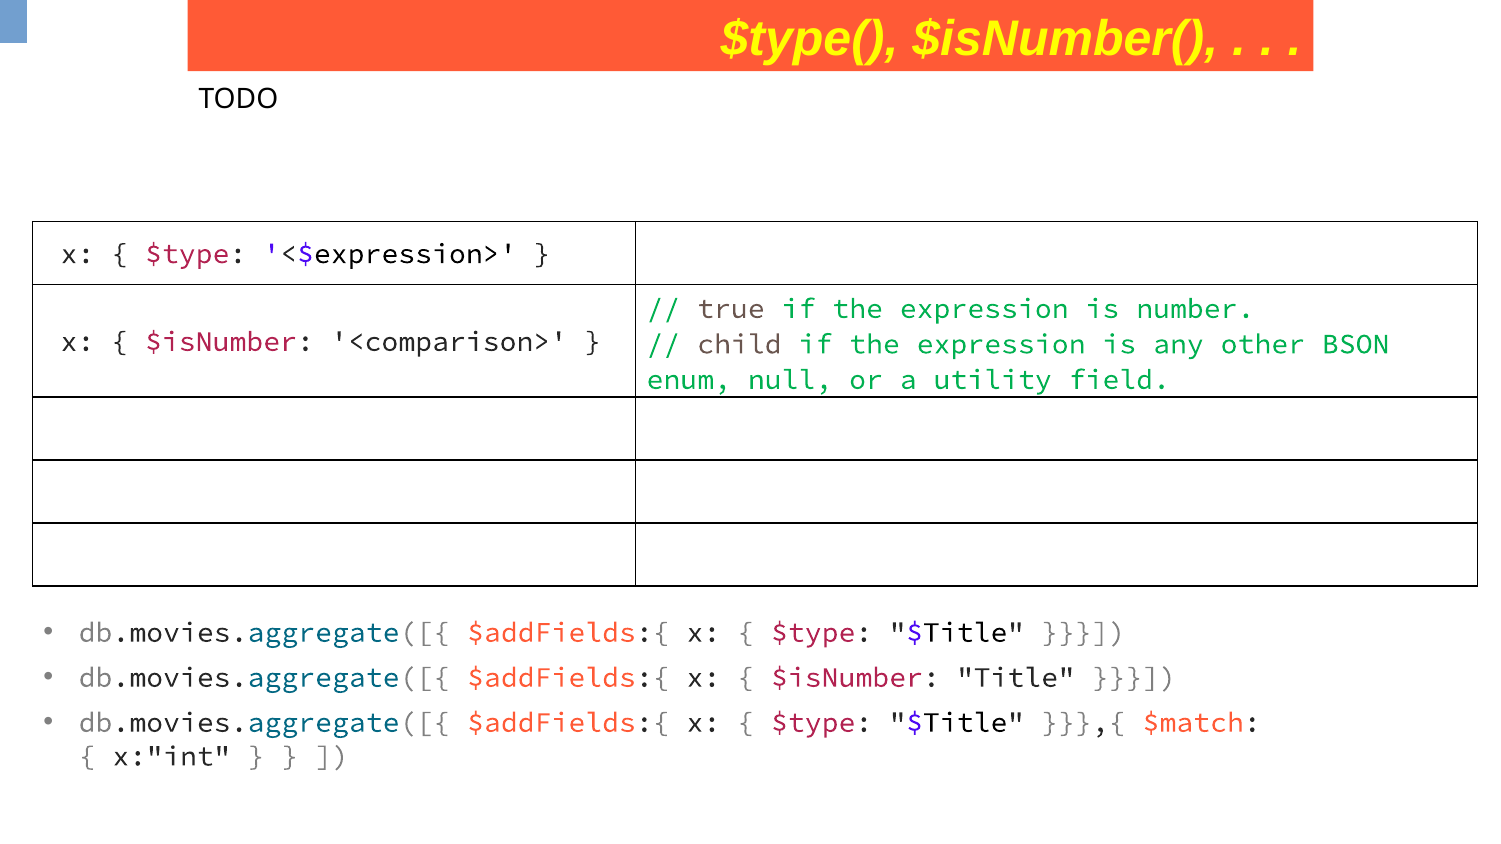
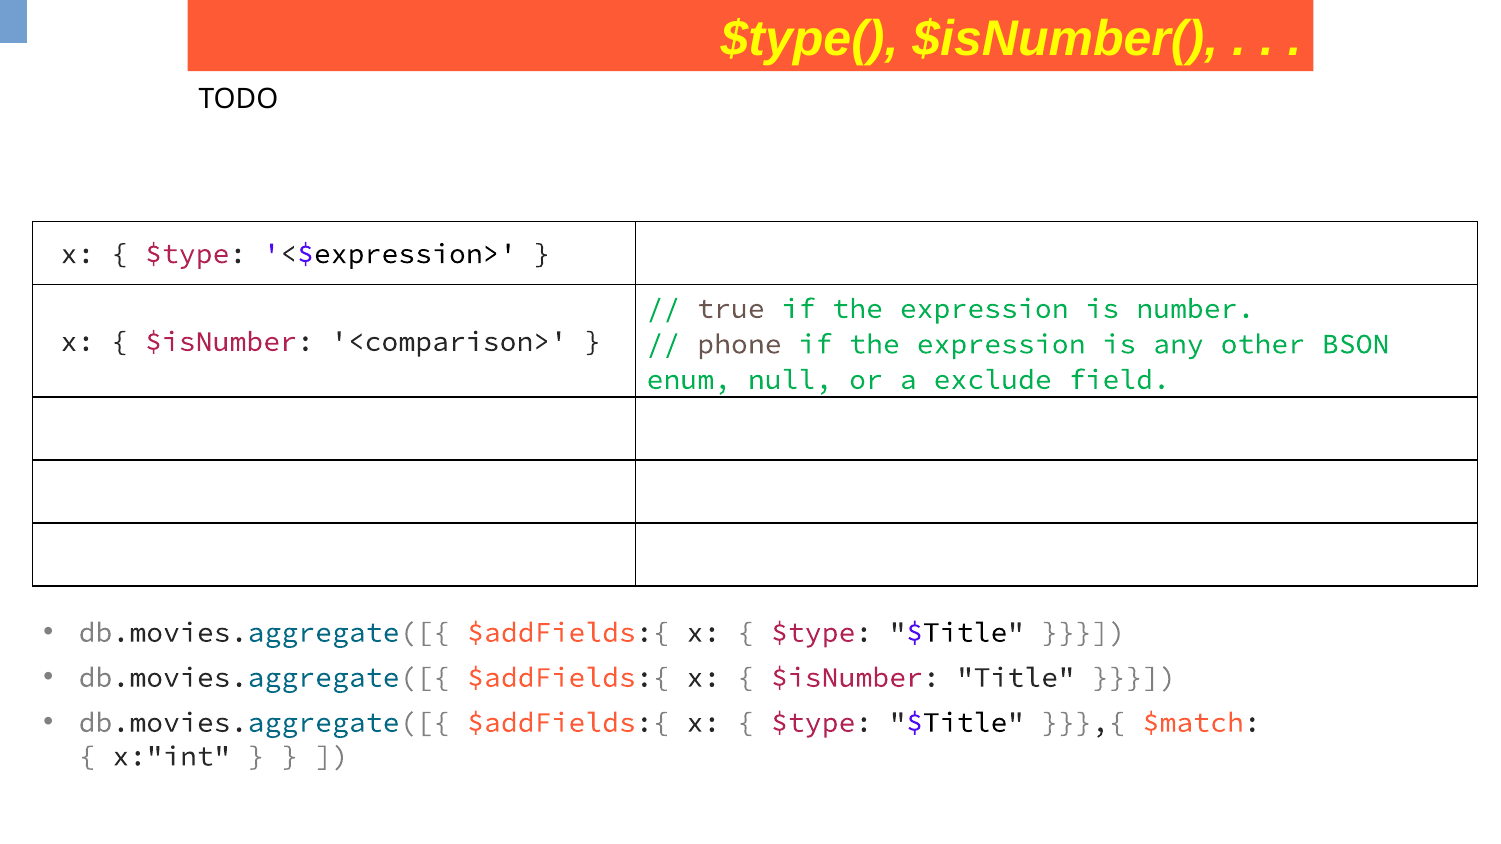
child: child -> phone
utility: utility -> exclude
